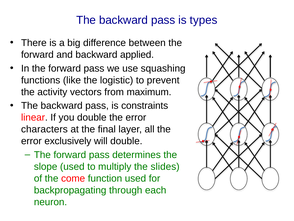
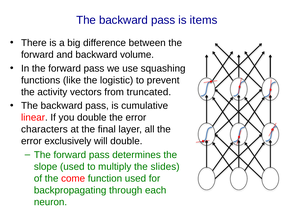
types: types -> items
applied: applied -> volume
maximum: maximum -> truncated
constraints: constraints -> cumulative
